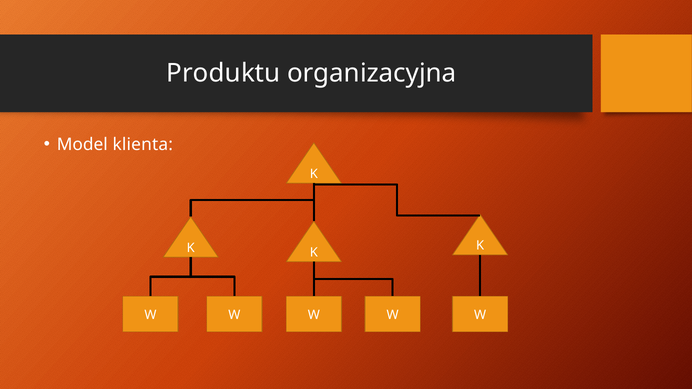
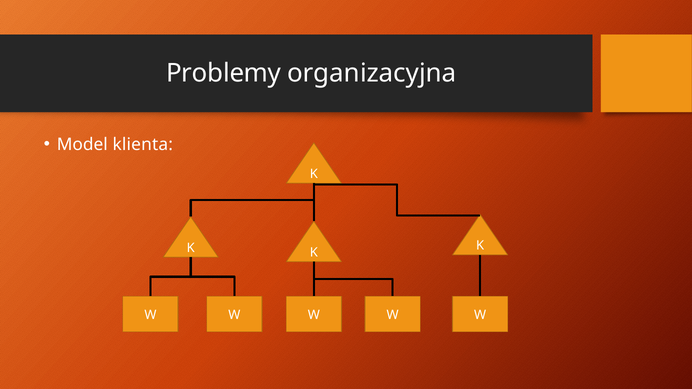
Produktu: Produktu -> Problemy
